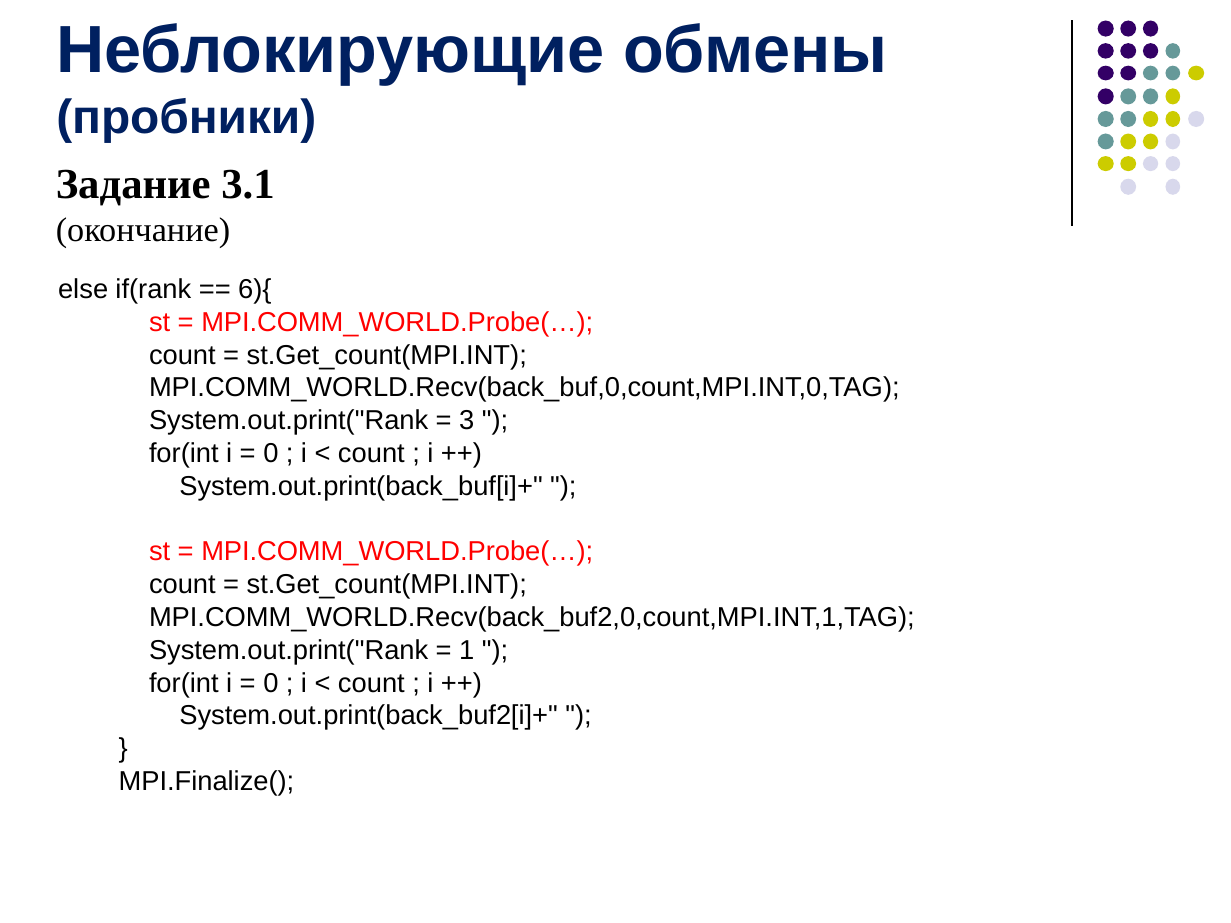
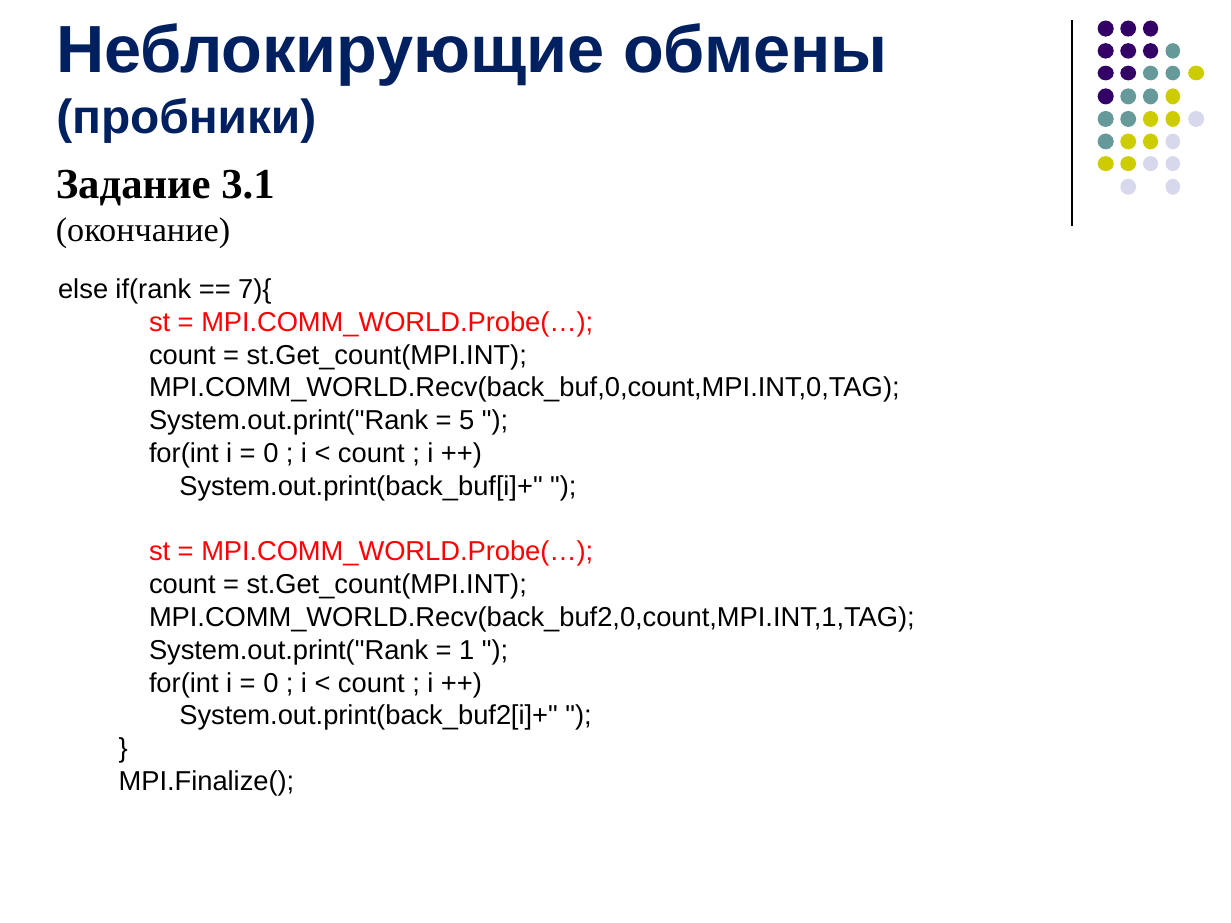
6){: 6){ -> 7){
3: 3 -> 5
